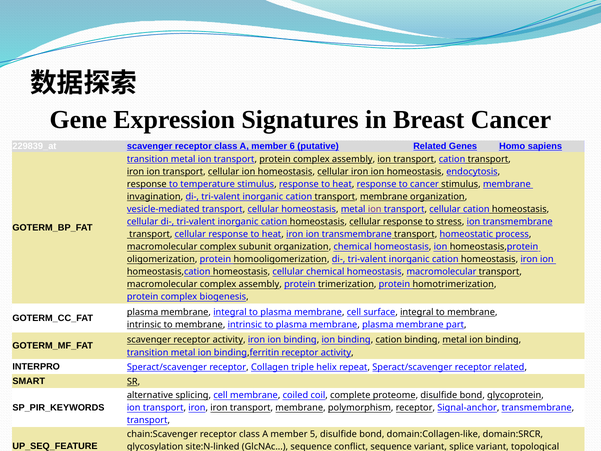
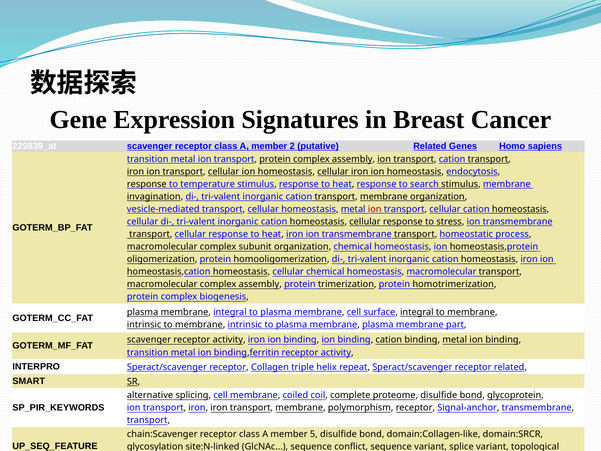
6: 6 -> 2
to cancer: cancer -> search
ion at (375, 209) colour: purple -> red
